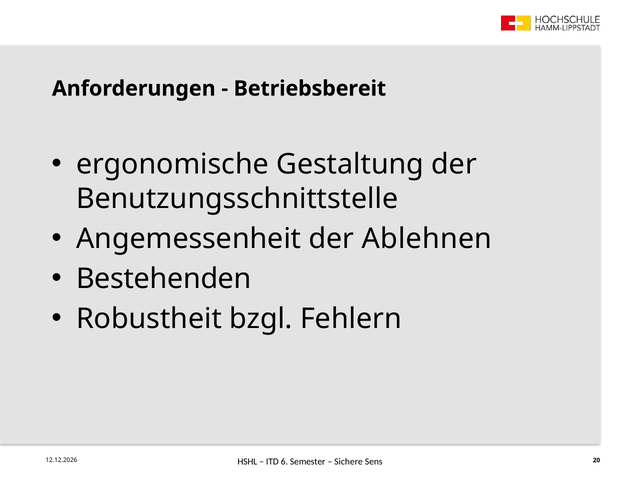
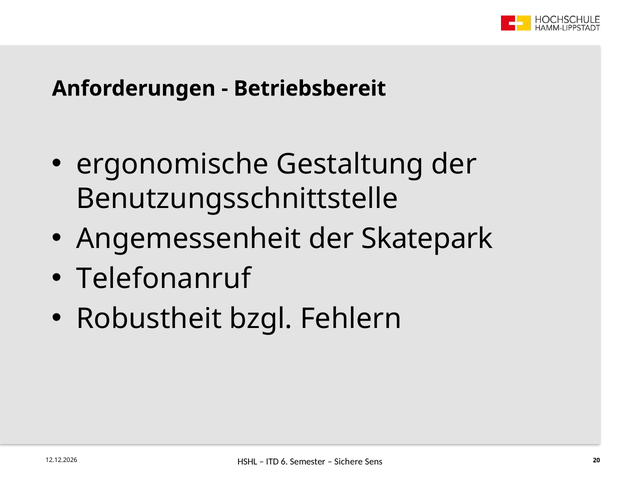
Ablehnen: Ablehnen -> Skatepark
Bestehenden: Bestehenden -> Telefonanruf
